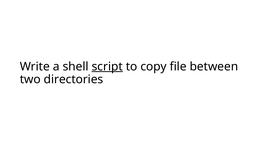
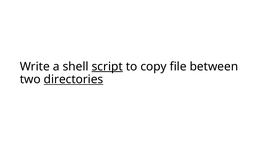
directories underline: none -> present
